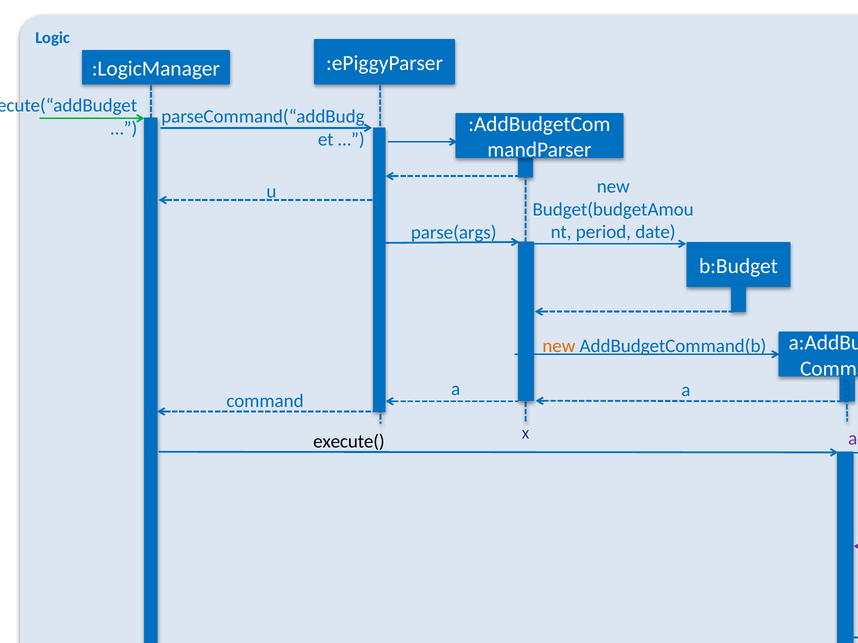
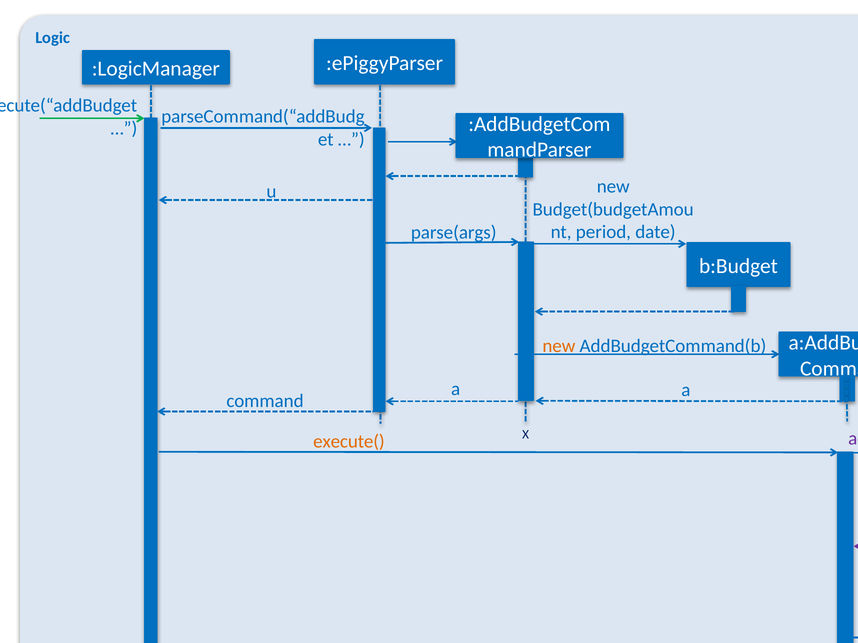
execute( colour: black -> orange
